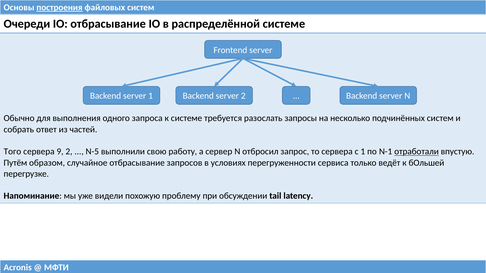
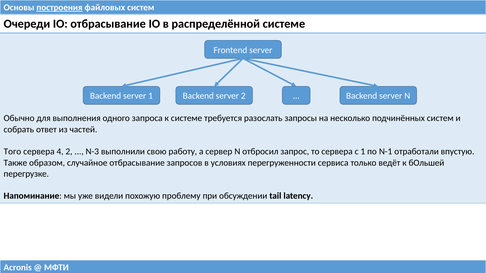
9: 9 -> 4
N-5: N-5 -> N-3
отработали underline: present -> none
Путём: Путём -> Также
